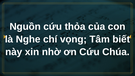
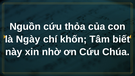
Nghe: Nghe -> Ngày
vọng: vọng -> khốn
